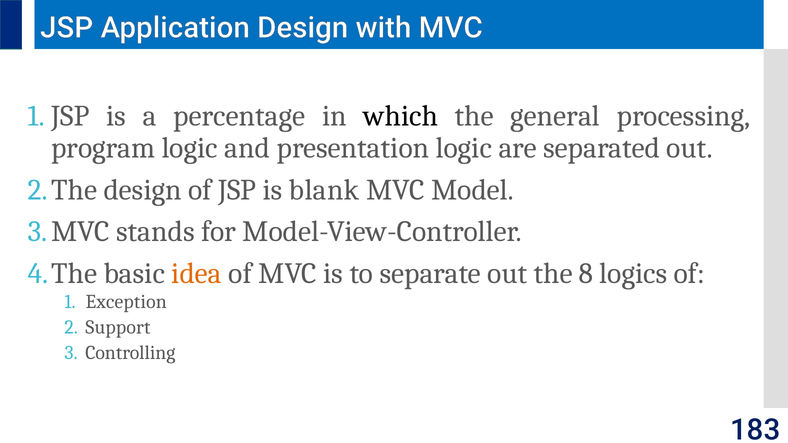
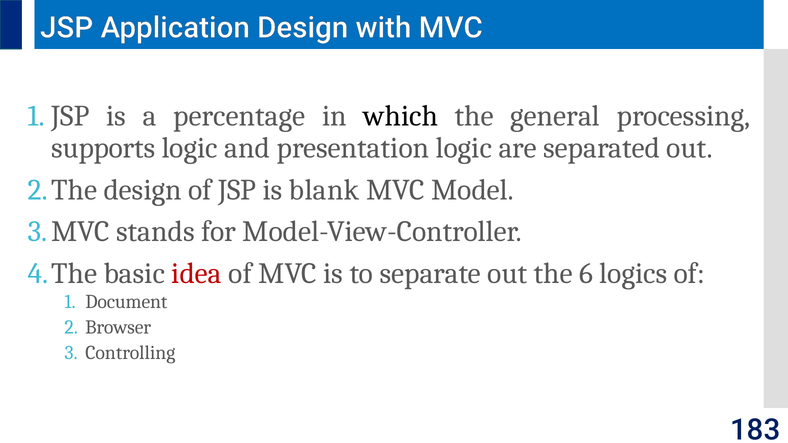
program: program -> supports
idea colour: orange -> red
8: 8 -> 6
Exception: Exception -> Document
Support: Support -> Browser
